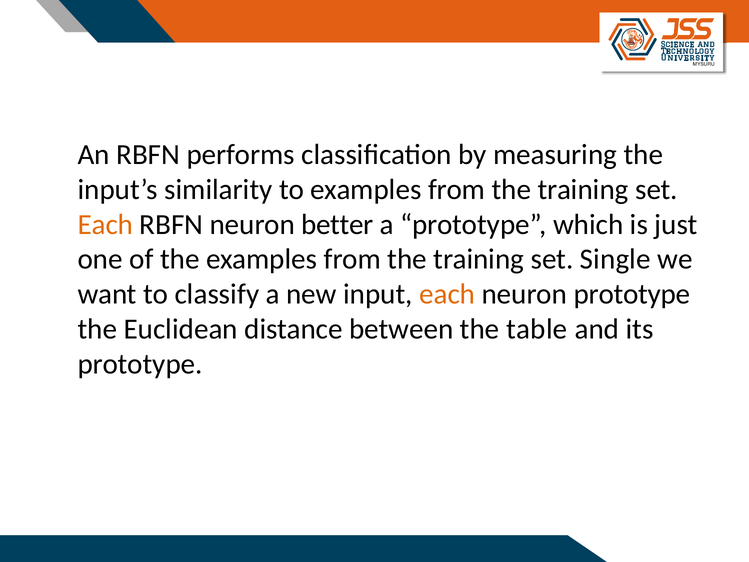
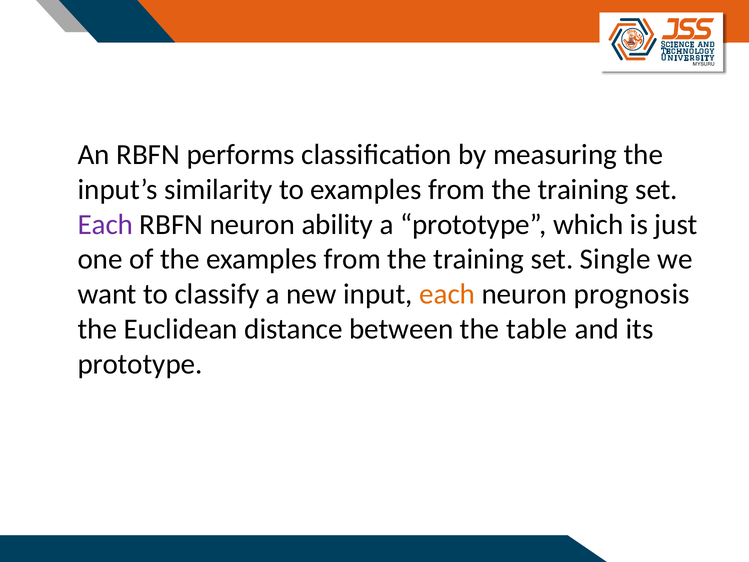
Each at (105, 224) colour: orange -> purple
better: better -> ability
neuron prototype: prototype -> prognosis
